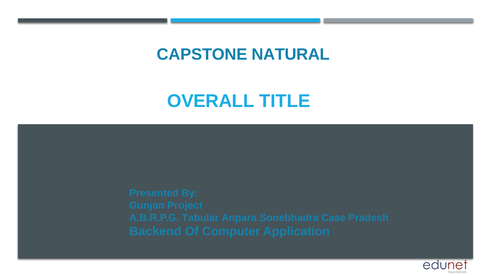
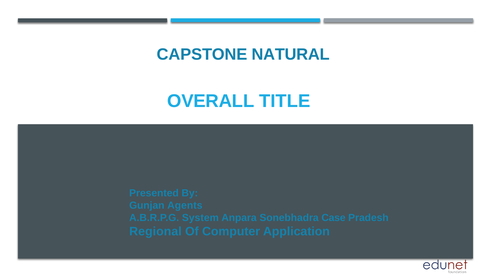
Project: Project -> Agents
Tabular: Tabular -> System
Backend: Backend -> Regional
